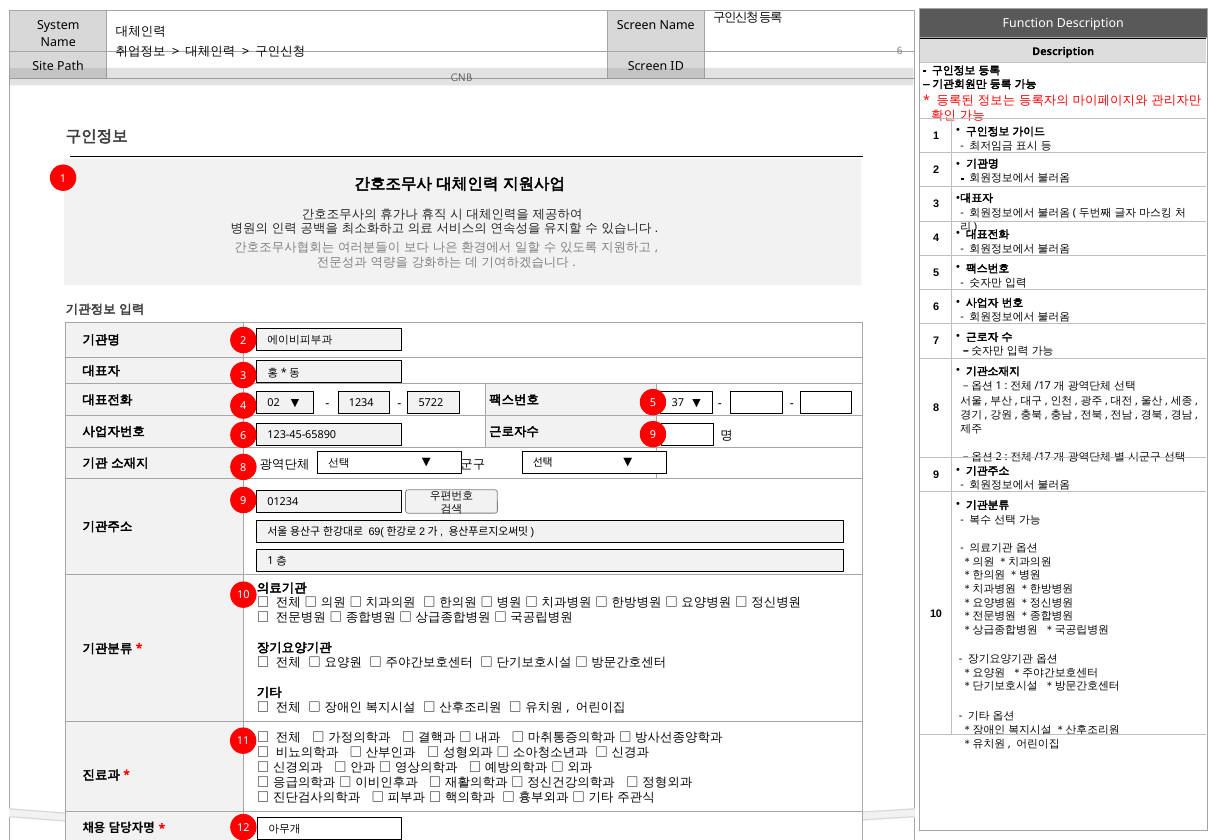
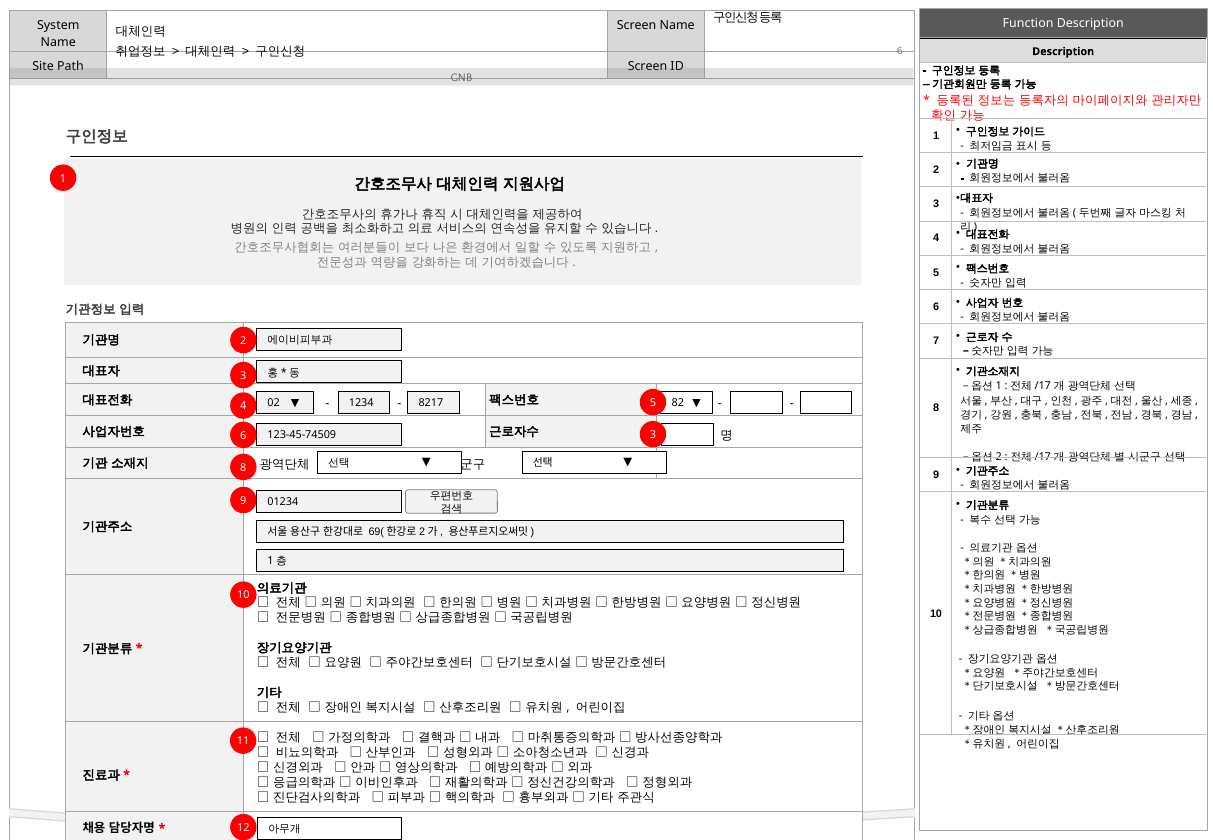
5722: 5722 -> 8217
37: 37 -> 82
123-45-65890: 123-45-65890 -> 123-45-74509
6 9: 9 -> 3
